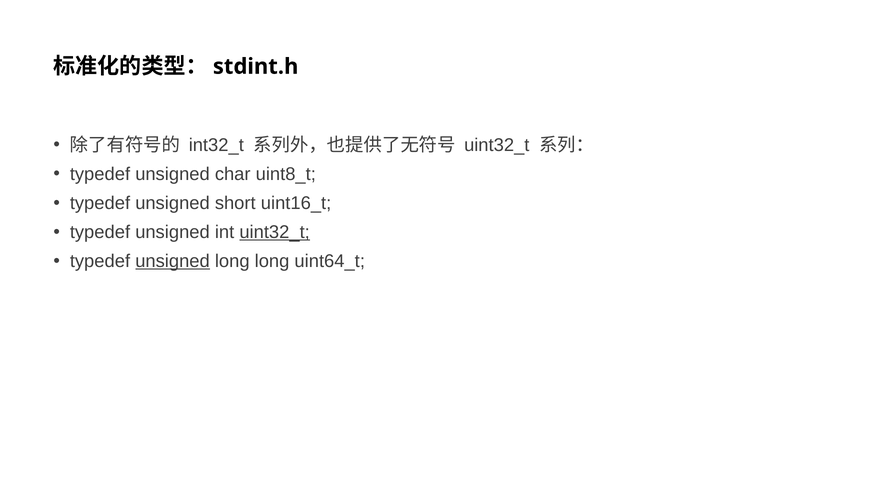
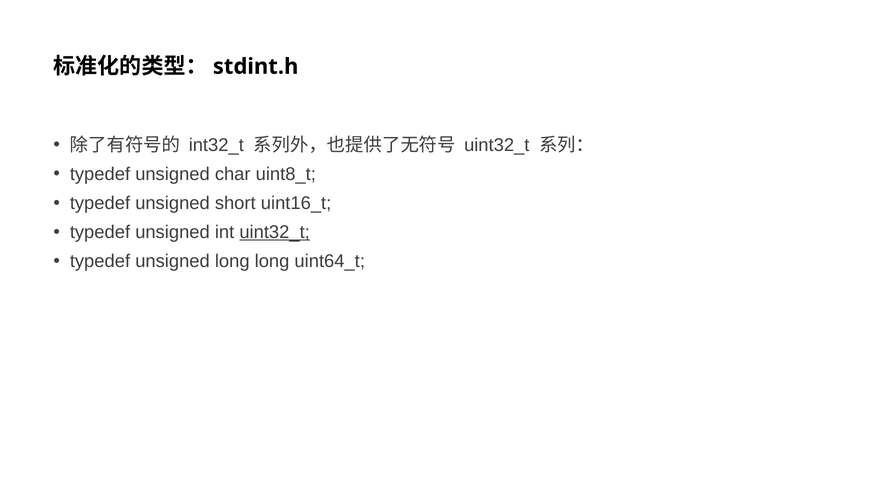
unsigned at (173, 261) underline: present -> none
